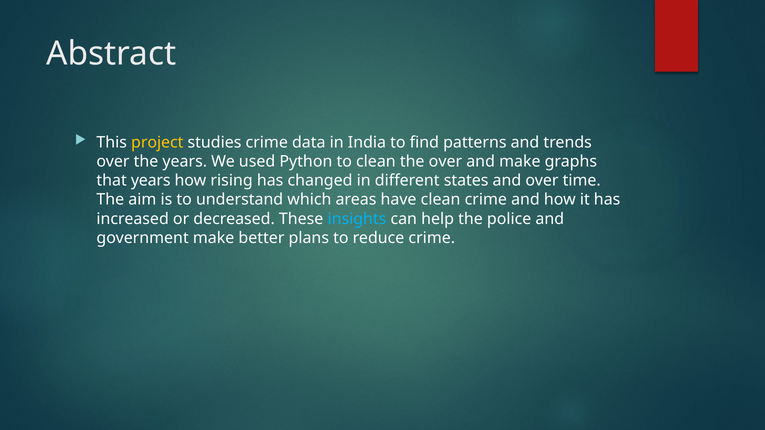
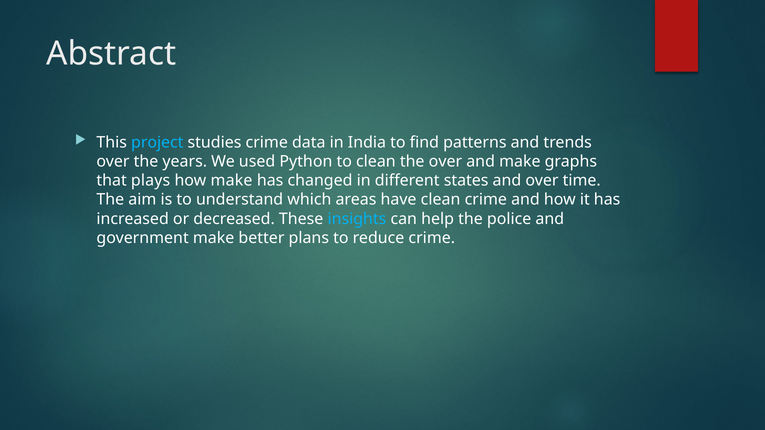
project colour: yellow -> light blue
that years: years -> plays
how rising: rising -> make
